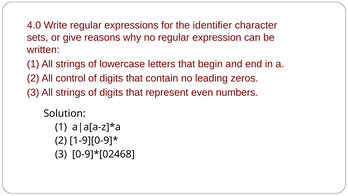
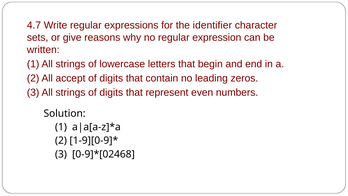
4.0: 4.0 -> 4.7
control: control -> accept
